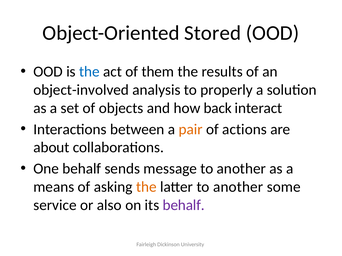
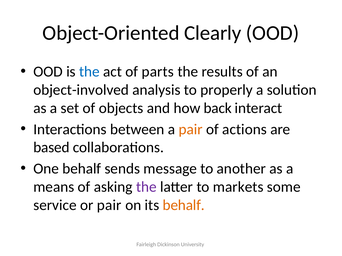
Stored: Stored -> Clearly
them: them -> parts
about: about -> based
the at (146, 187) colour: orange -> purple
latter to another: another -> markets
or also: also -> pair
behalf at (184, 206) colour: purple -> orange
